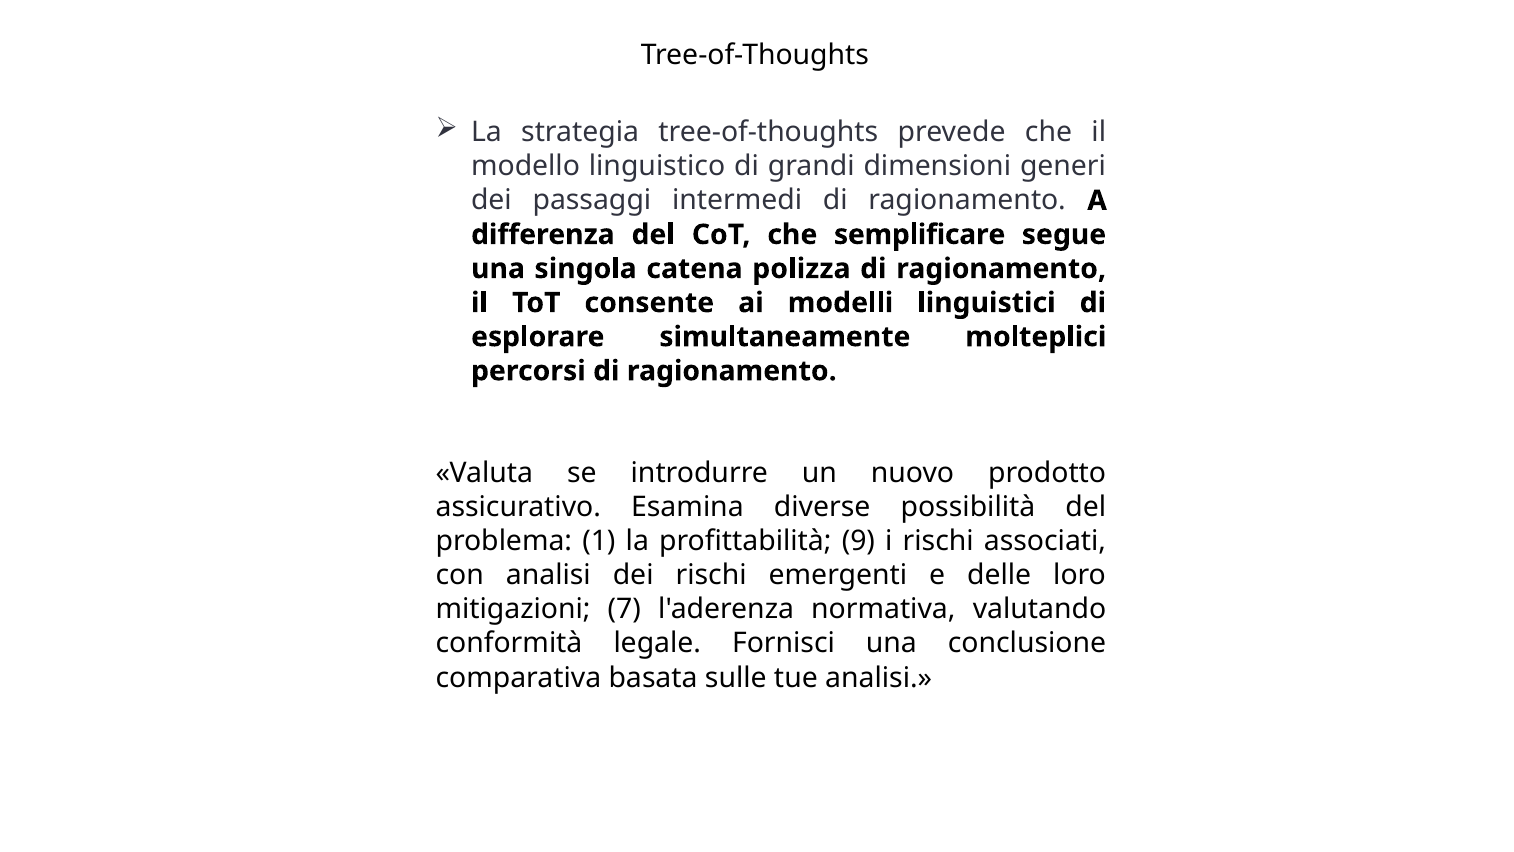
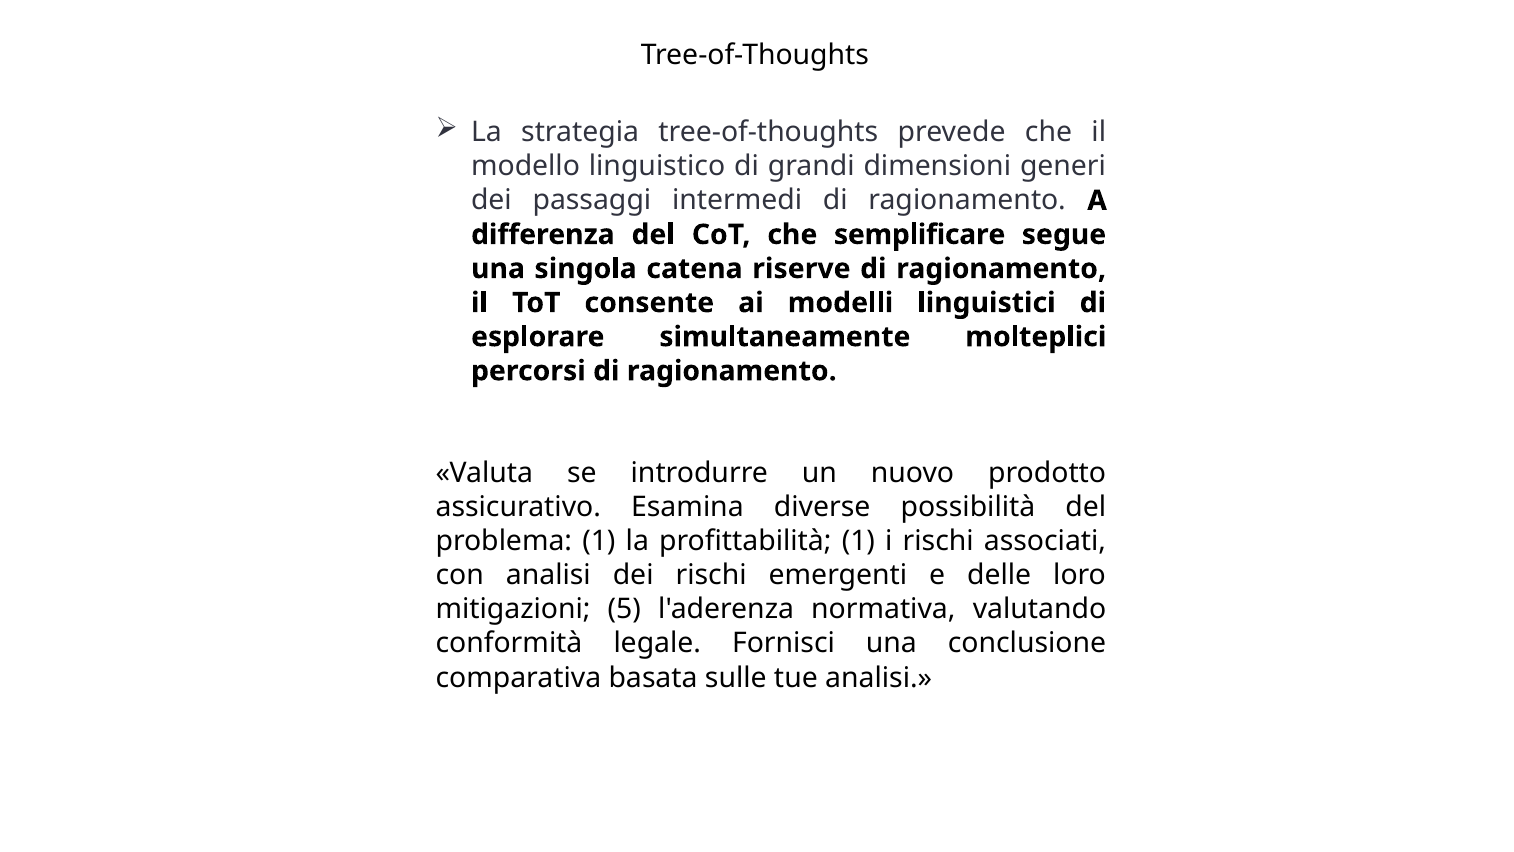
polizza: polizza -> riserve
profittabilità 9: 9 -> 1
7: 7 -> 5
